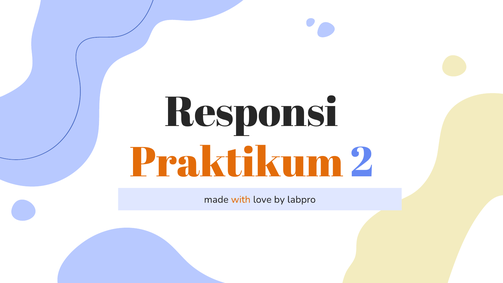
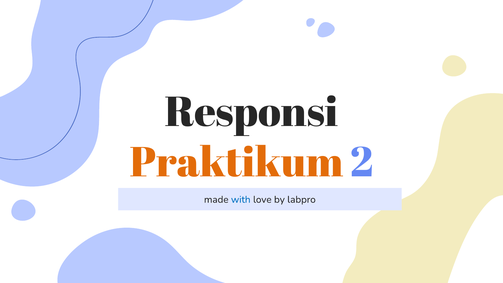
with colour: orange -> blue
